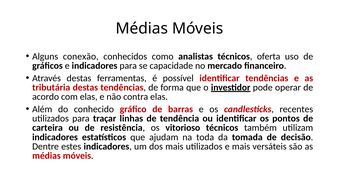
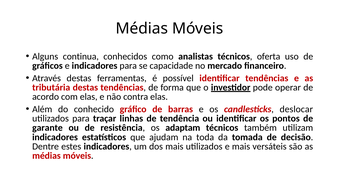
conexão: conexão -> continua
recentes: recentes -> deslocar
carteira: carteira -> garante
vitorioso: vitorioso -> adaptam
